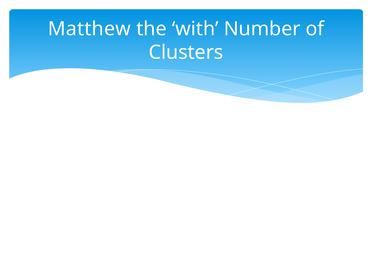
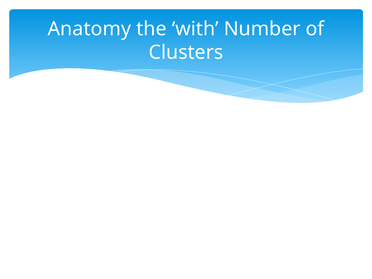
Matthew: Matthew -> Anatomy
